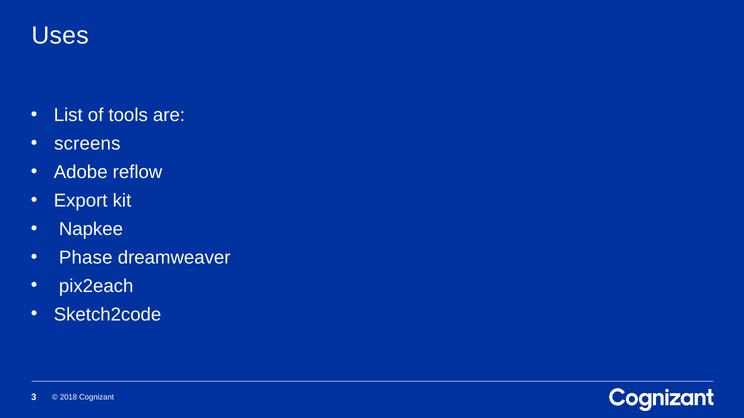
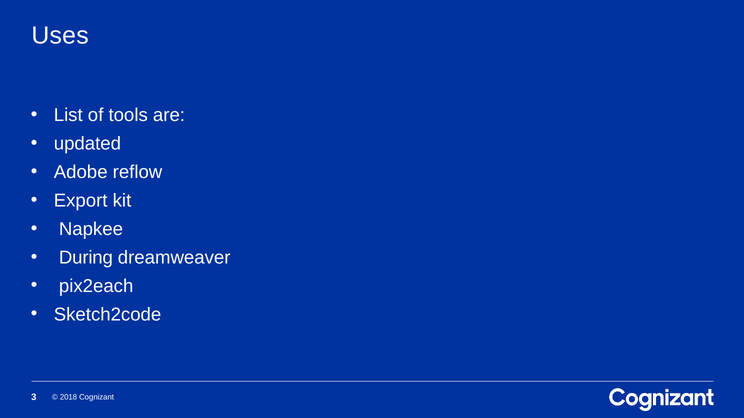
screens: screens -> updated
Phase: Phase -> During
